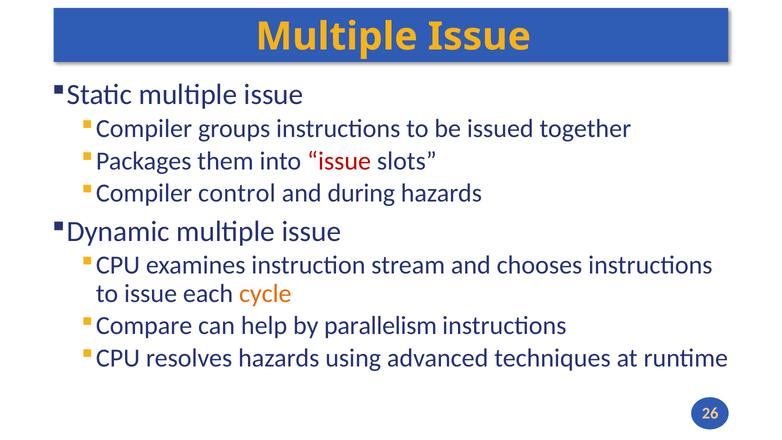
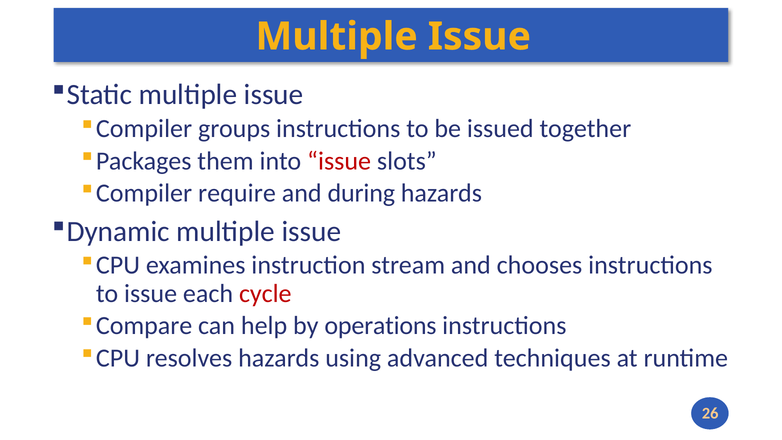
control: control -> require
cycle colour: orange -> red
parallelism: parallelism -> operations
